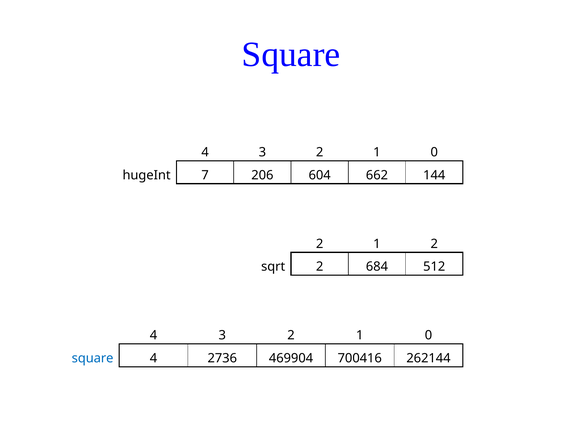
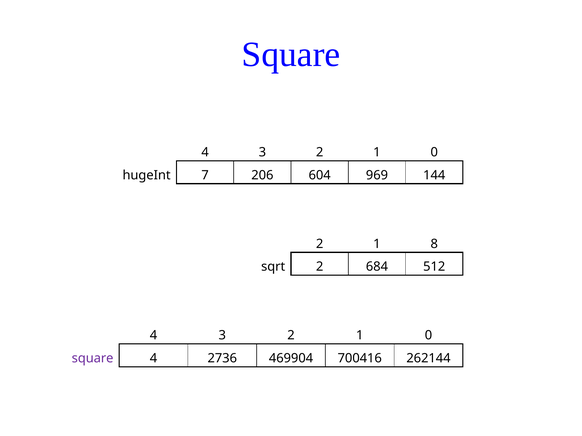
662: 662 -> 969
1 2: 2 -> 8
square at (93, 359) colour: blue -> purple
